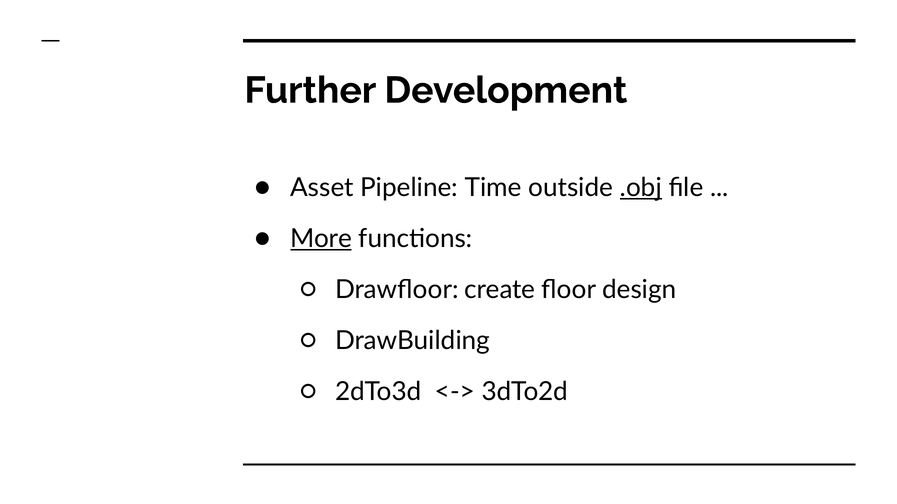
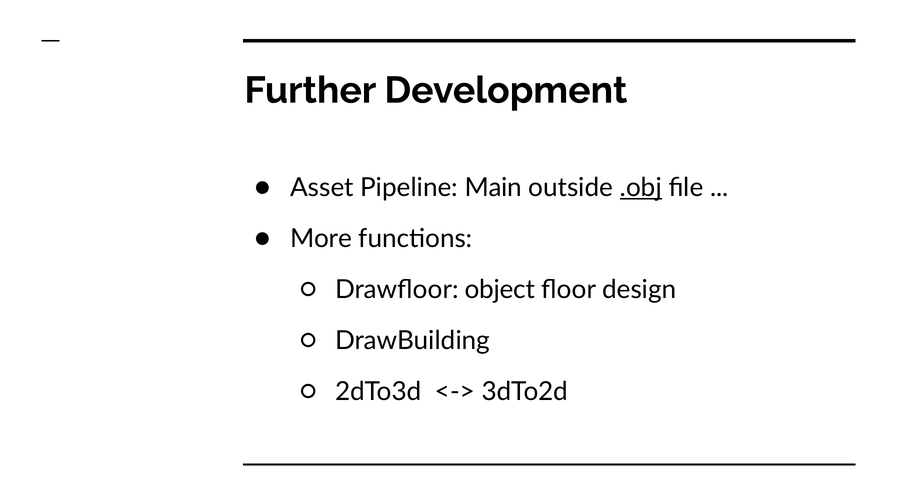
Time: Time -> Main
More underline: present -> none
create: create -> object
